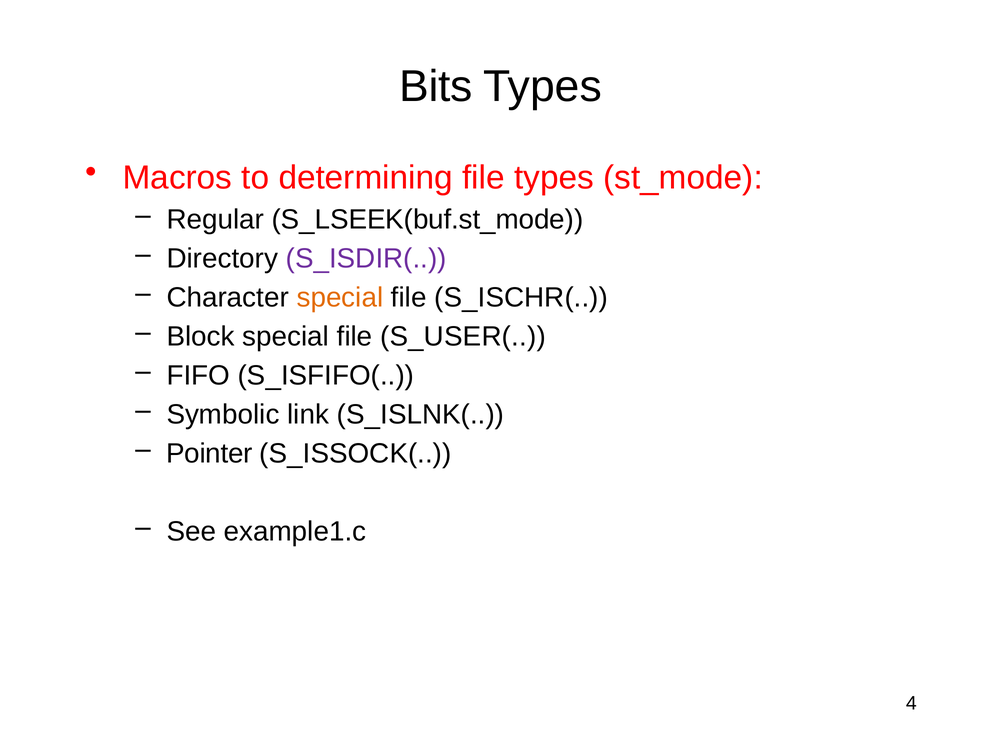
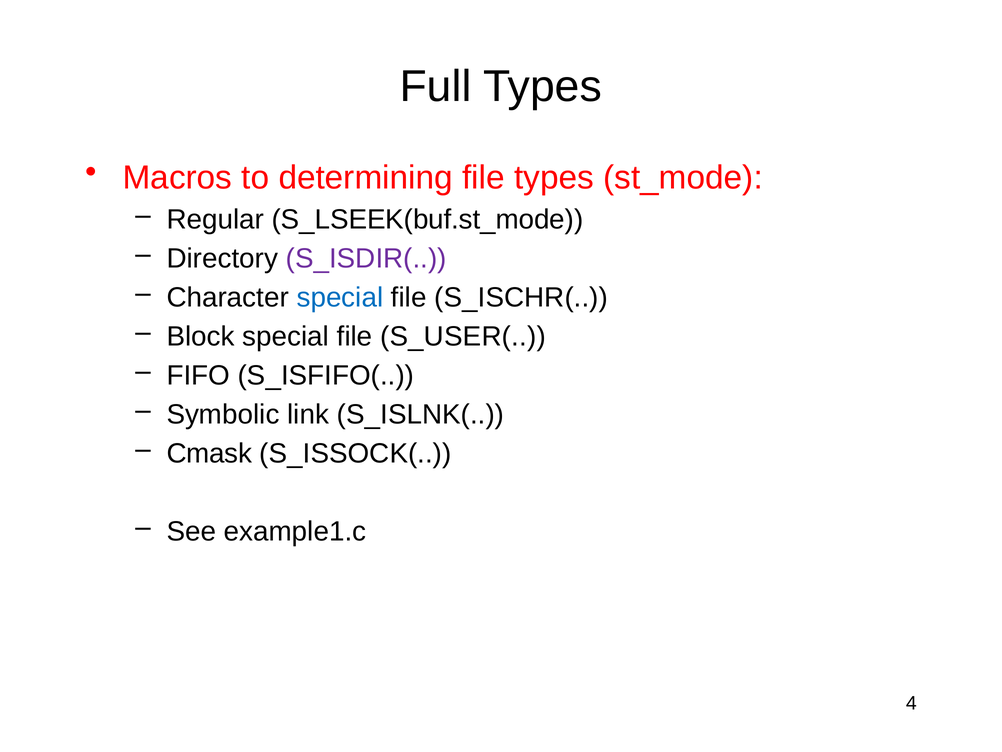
Bits: Bits -> Full
special at (340, 298) colour: orange -> blue
Pointer: Pointer -> Cmask
